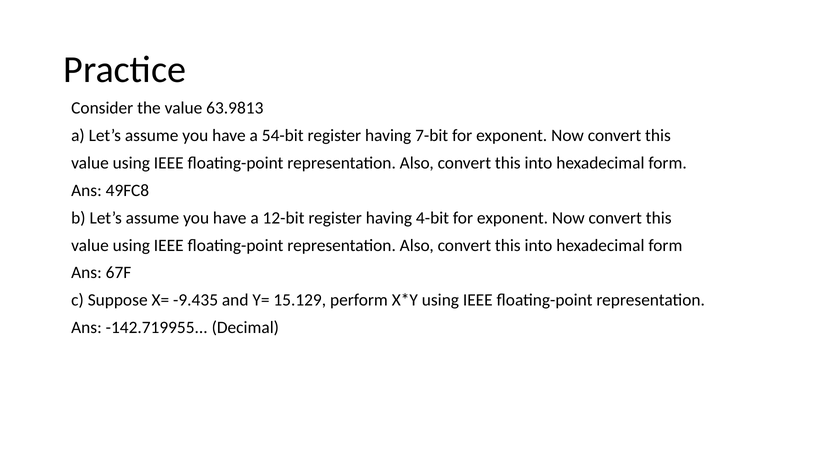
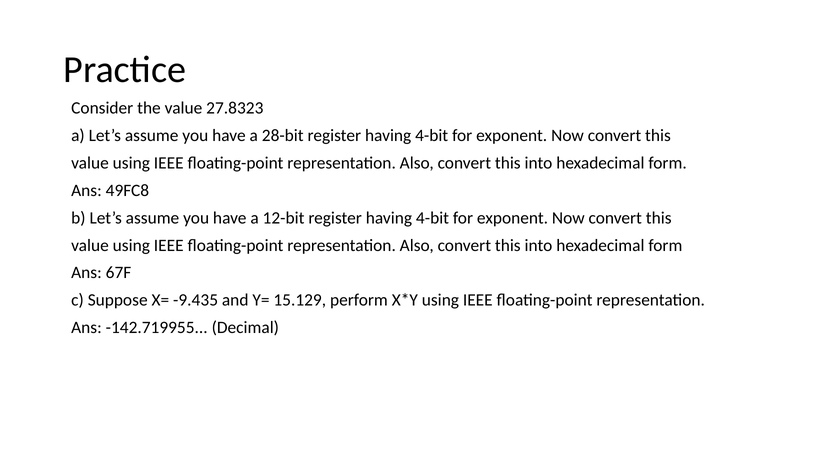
63.9813: 63.9813 -> 27.8323
54-bit: 54-bit -> 28-bit
7-bit at (432, 136): 7-bit -> 4-bit
